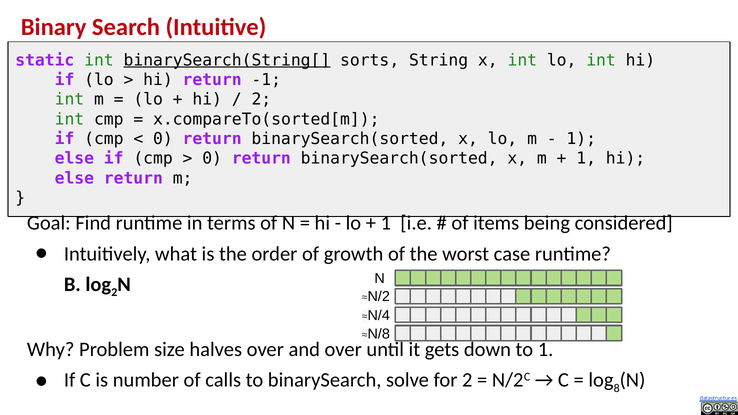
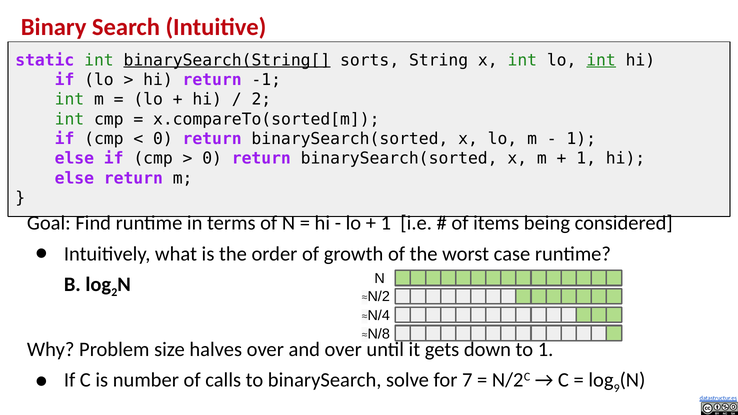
int at (601, 60) underline: none -> present
for 2: 2 -> 7
8: 8 -> 9
